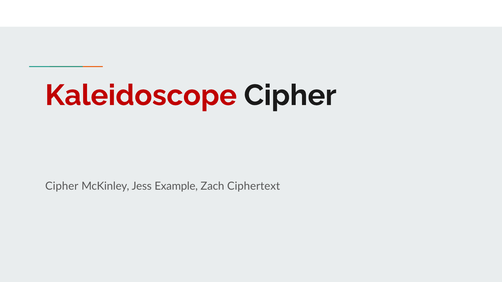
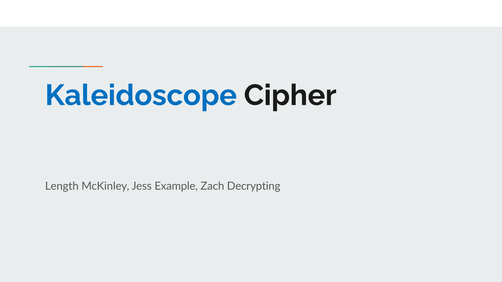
Kaleidoscope colour: red -> blue
Cipher at (62, 187): Cipher -> Length
Ciphertext: Ciphertext -> Decrypting
